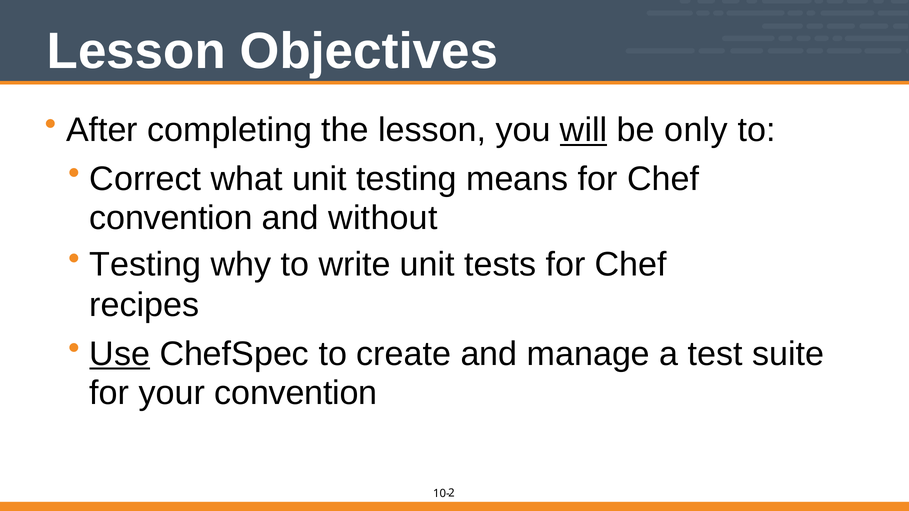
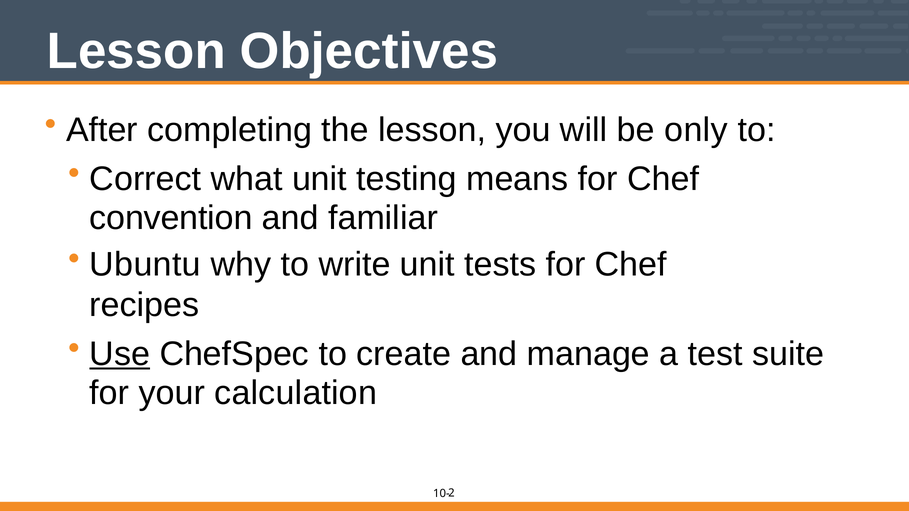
will underline: present -> none
without: without -> familiar
Testing at (145, 265): Testing -> Ubuntu
your convention: convention -> calculation
